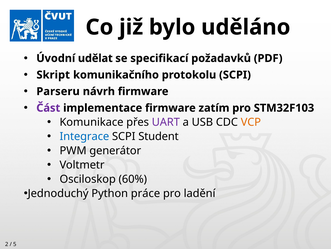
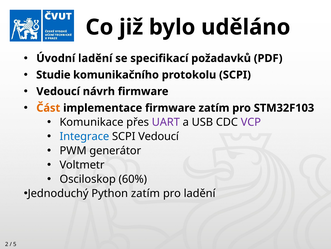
Úvodní udělat: udělat -> ladění
Skript: Skript -> Studie
Parseru at (58, 91): Parseru -> Vedoucí
Část colour: purple -> orange
VCP colour: orange -> purple
SCPI Student: Student -> Vedoucí
Python práce: práce -> zatím
